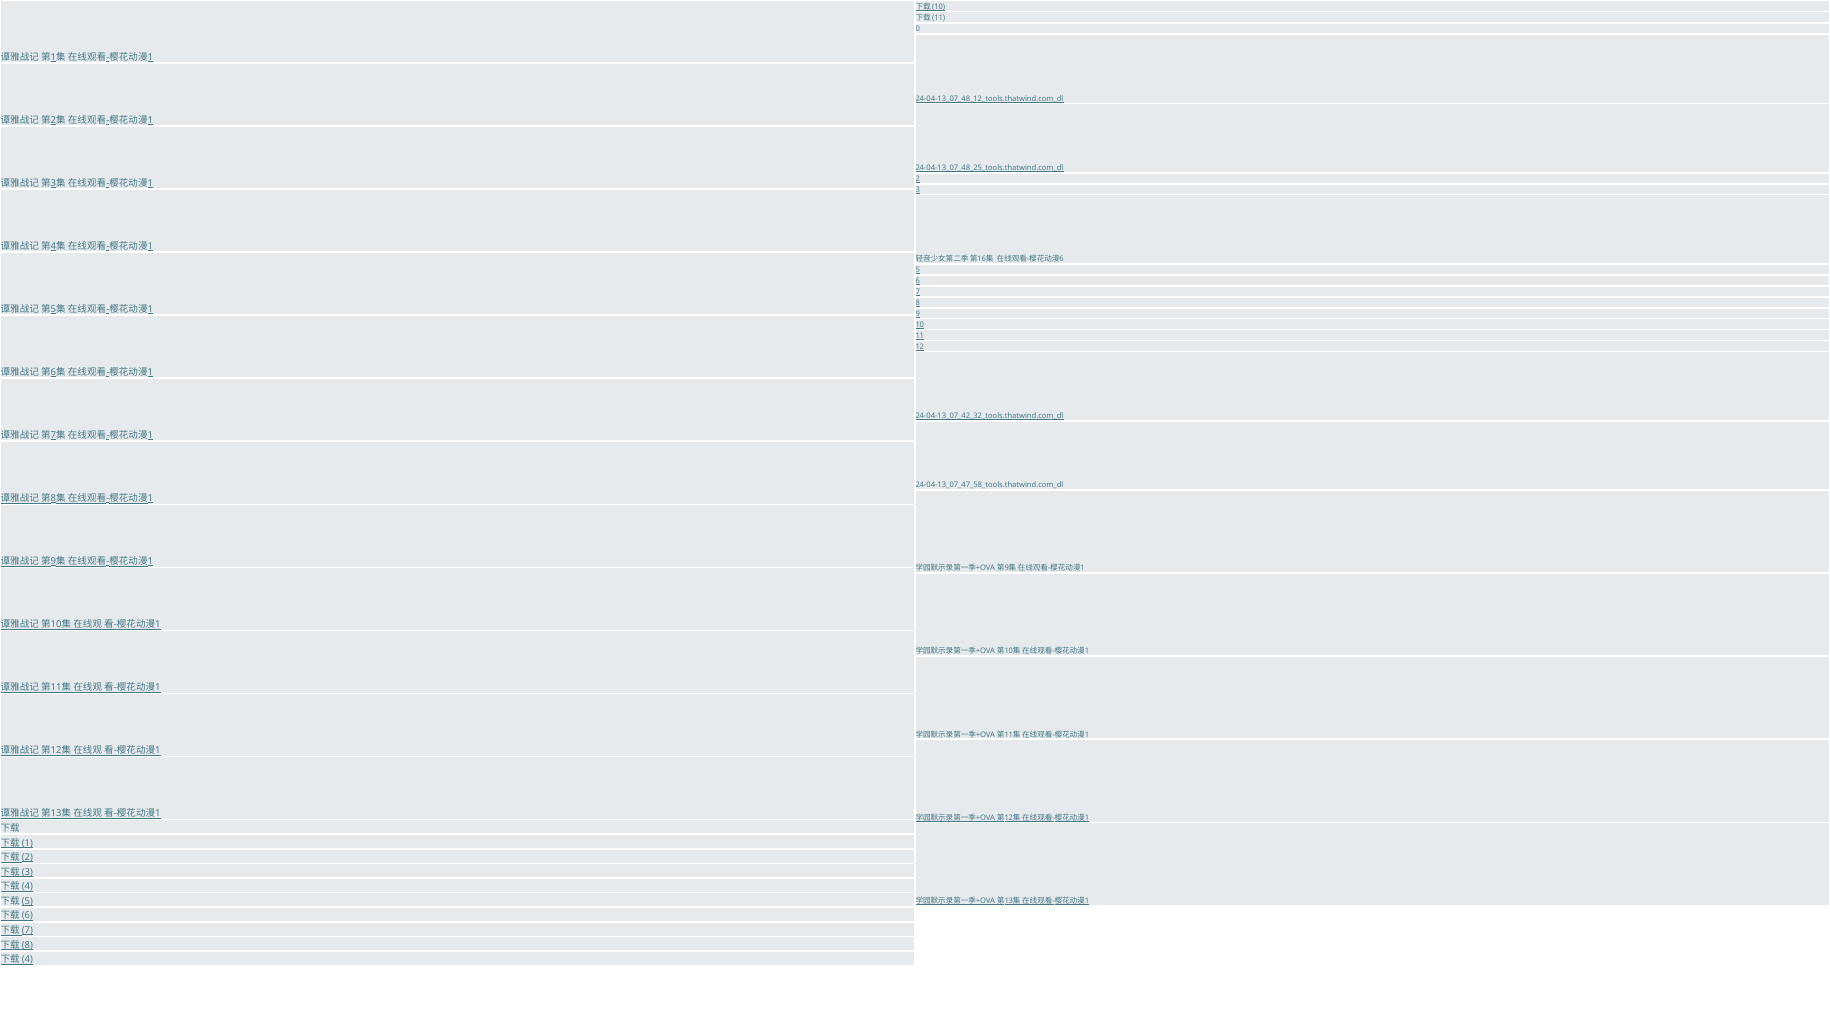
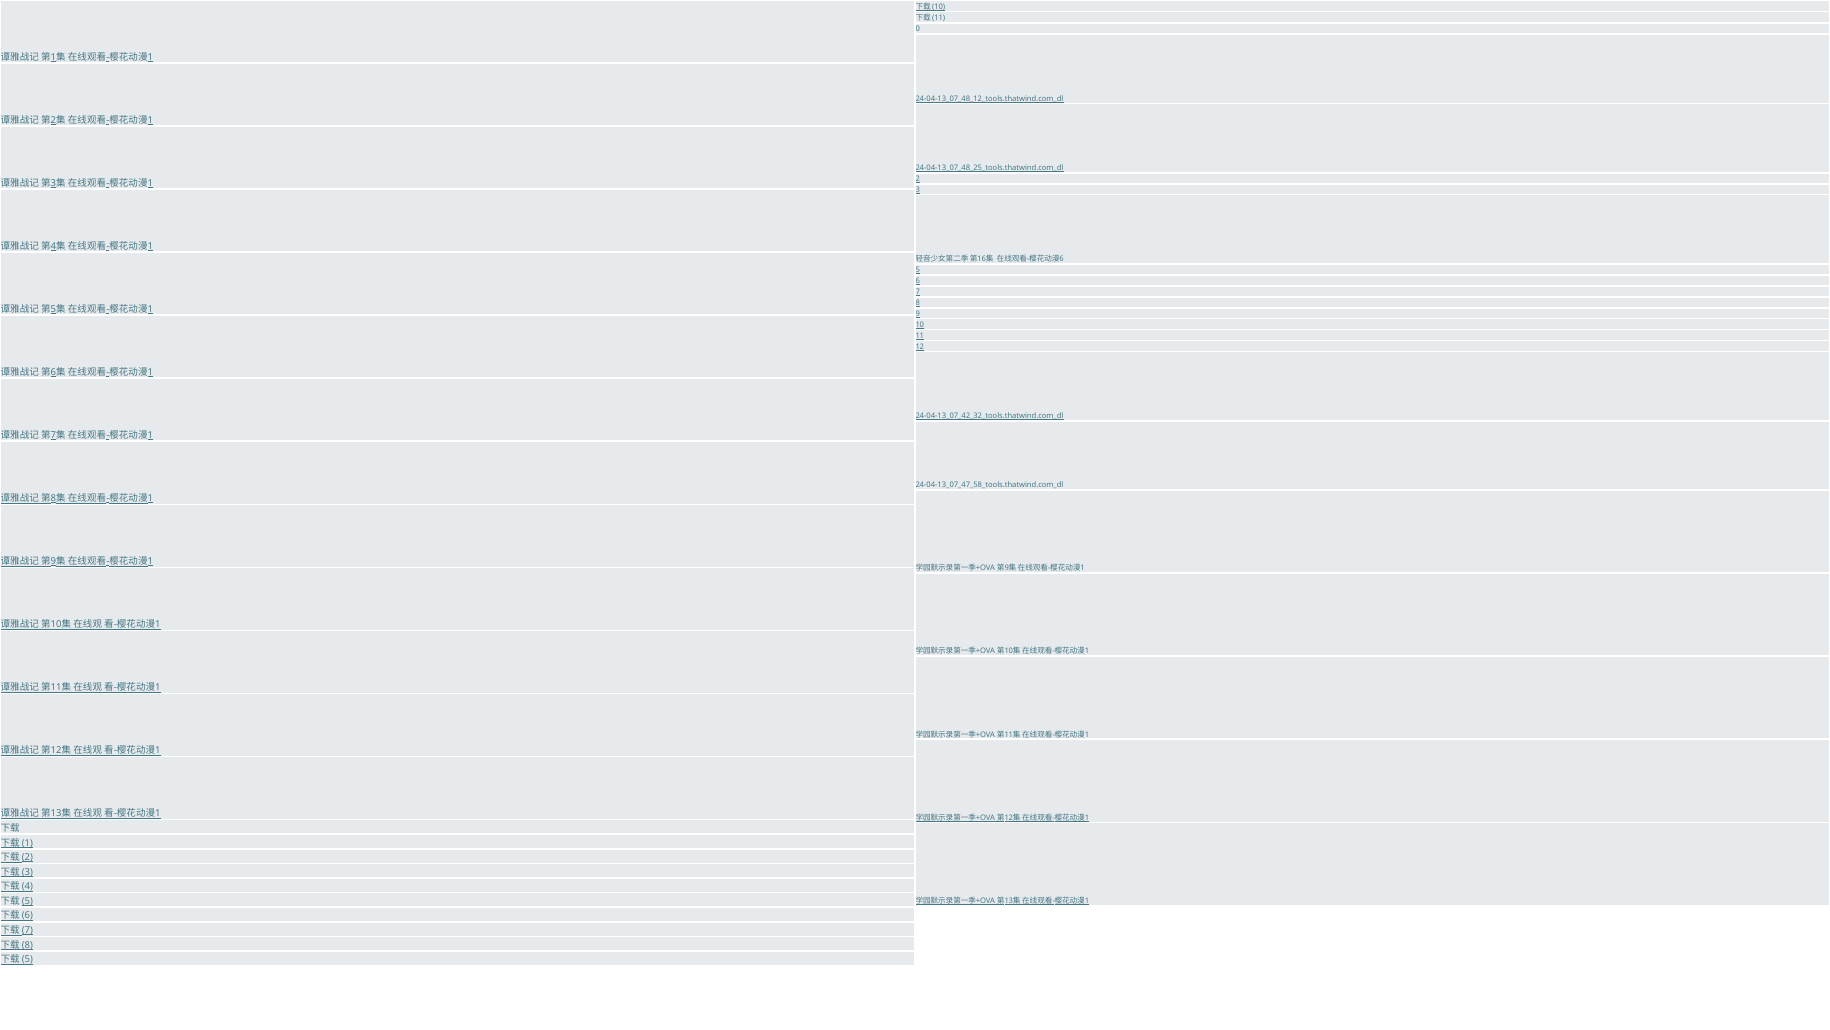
4 at (27, 959): 4 -> 5
